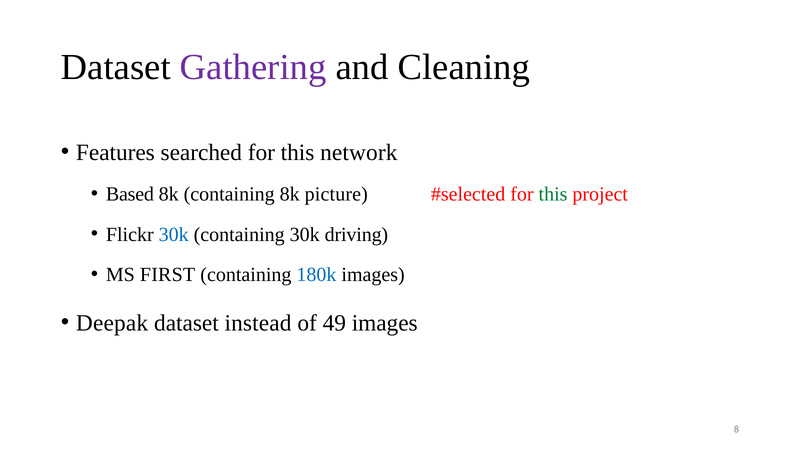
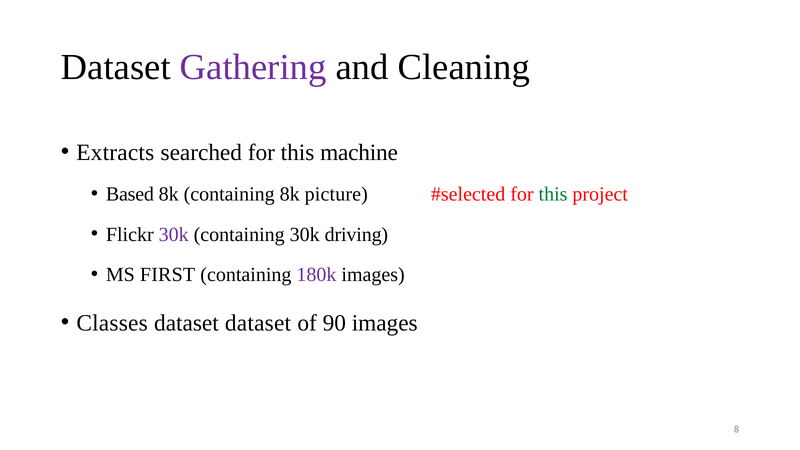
Features: Features -> Extracts
network: network -> machine
30k at (174, 234) colour: blue -> purple
180k colour: blue -> purple
Deepak: Deepak -> Classes
dataset instead: instead -> dataset
49: 49 -> 90
